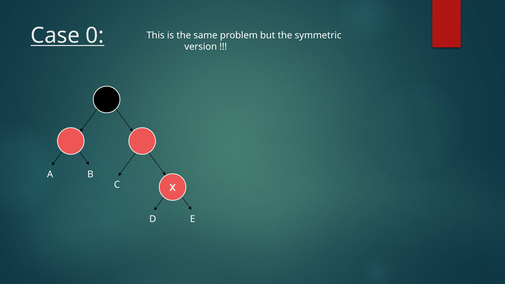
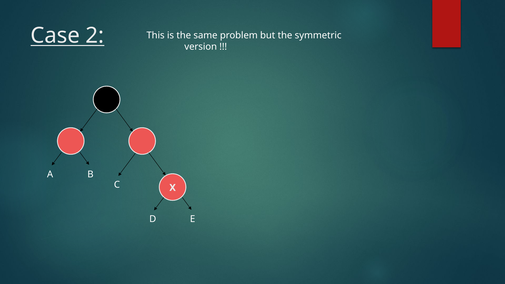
0: 0 -> 2
